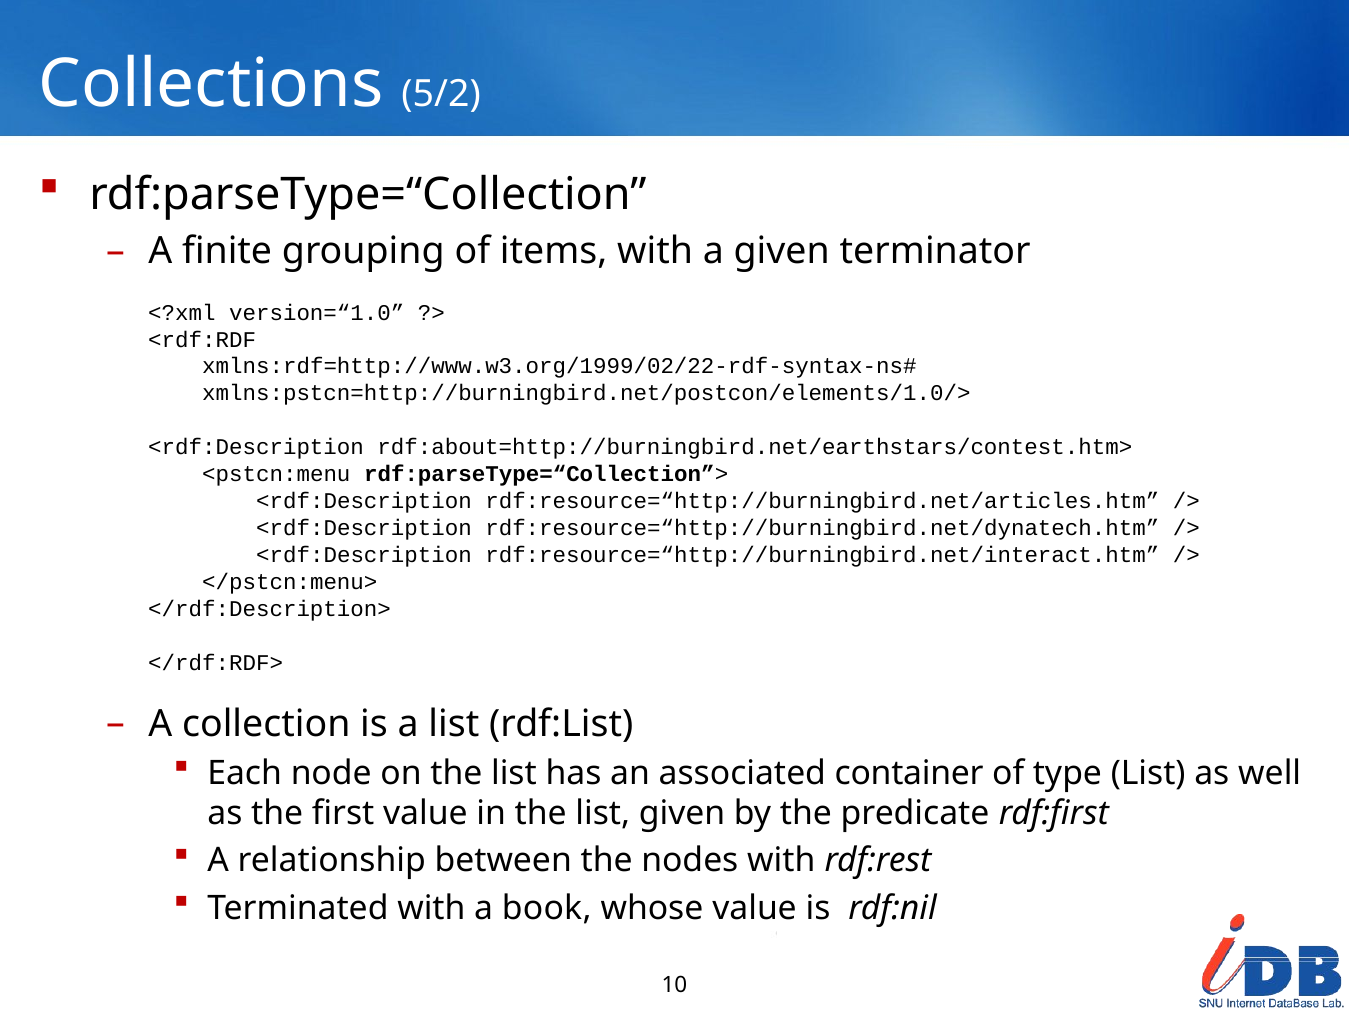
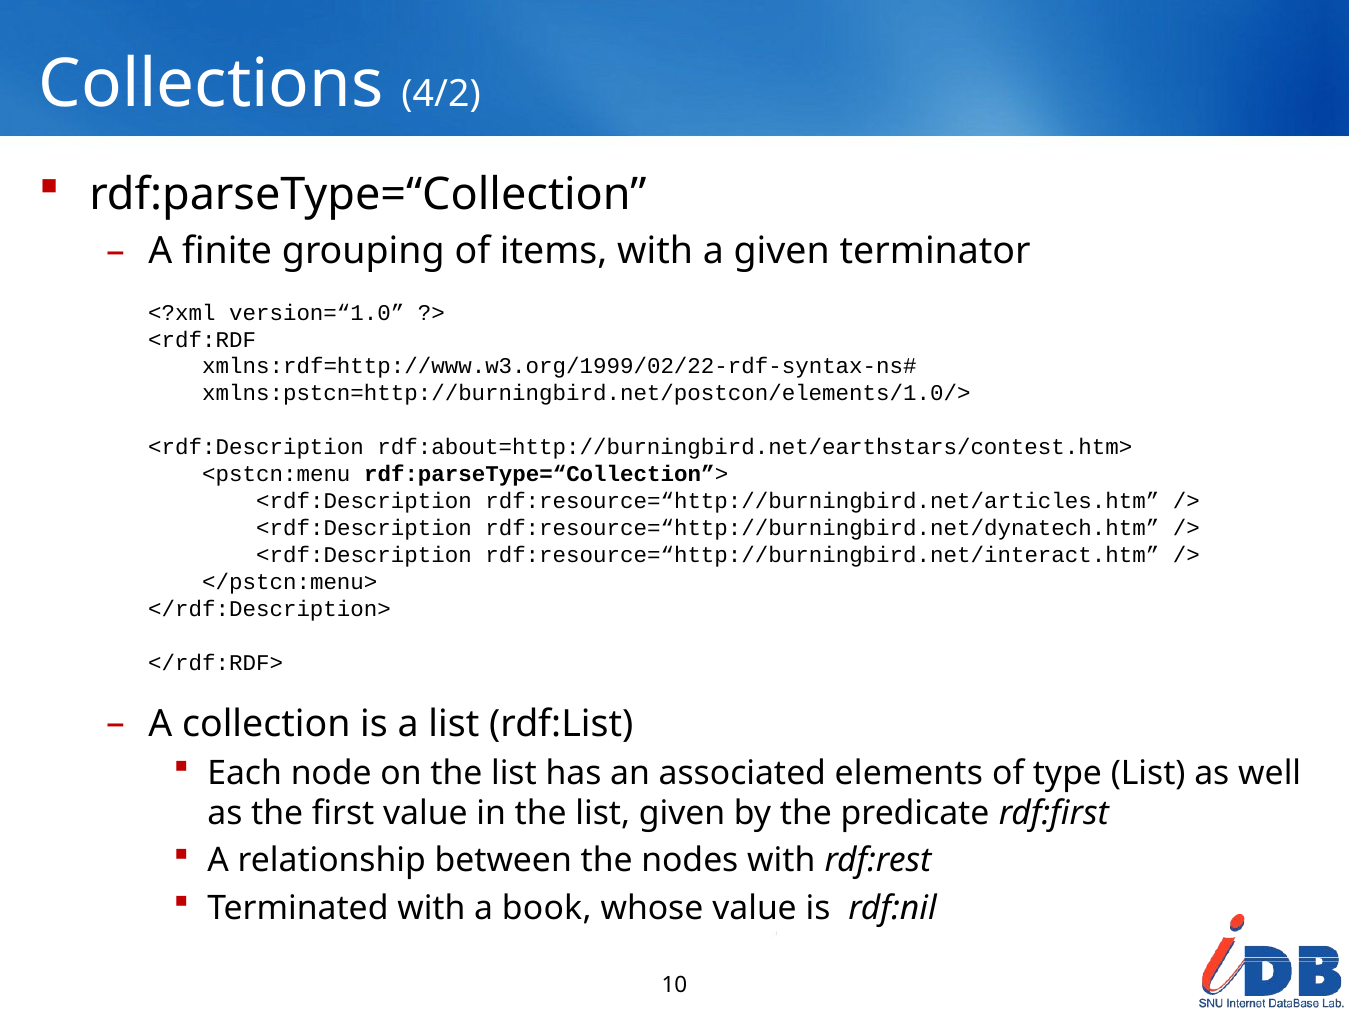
5/2: 5/2 -> 4/2
container: container -> elements
